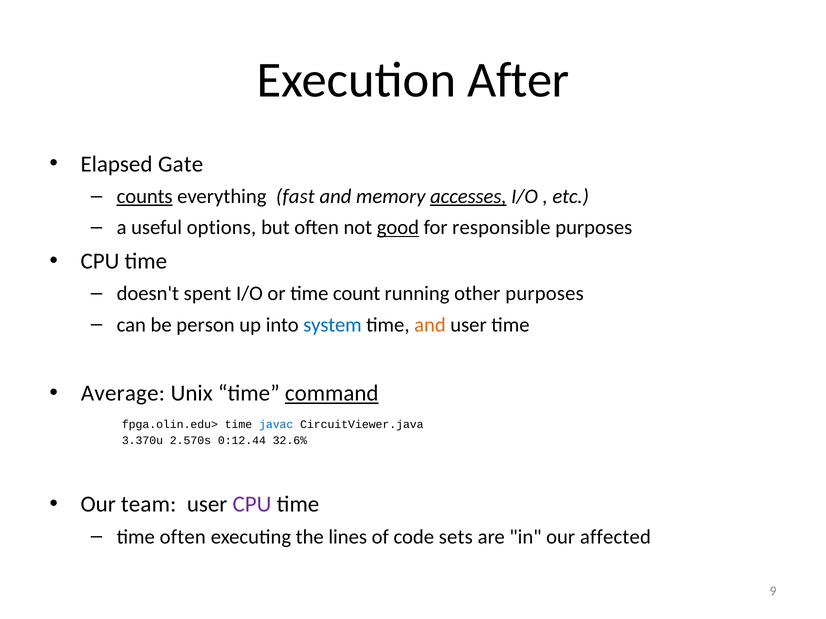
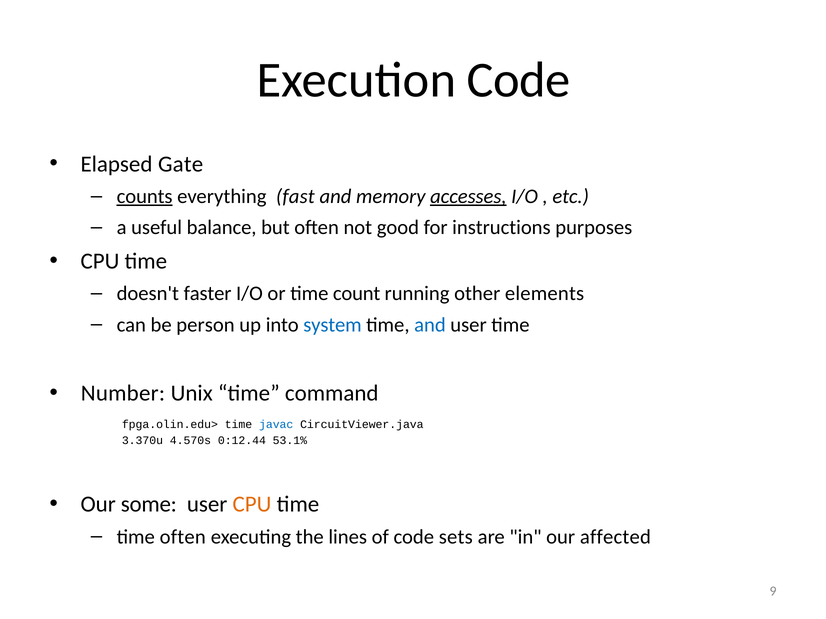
Execution After: After -> Code
options: options -> balance
good underline: present -> none
responsible: responsible -> instructions
spent: spent -> faster
other purposes: purposes -> elements
and at (430, 325) colour: orange -> blue
Average: Average -> Number
command underline: present -> none
2.570s: 2.570s -> 4.570s
32.6%: 32.6% -> 53.1%
team: team -> some
CPU at (252, 505) colour: purple -> orange
